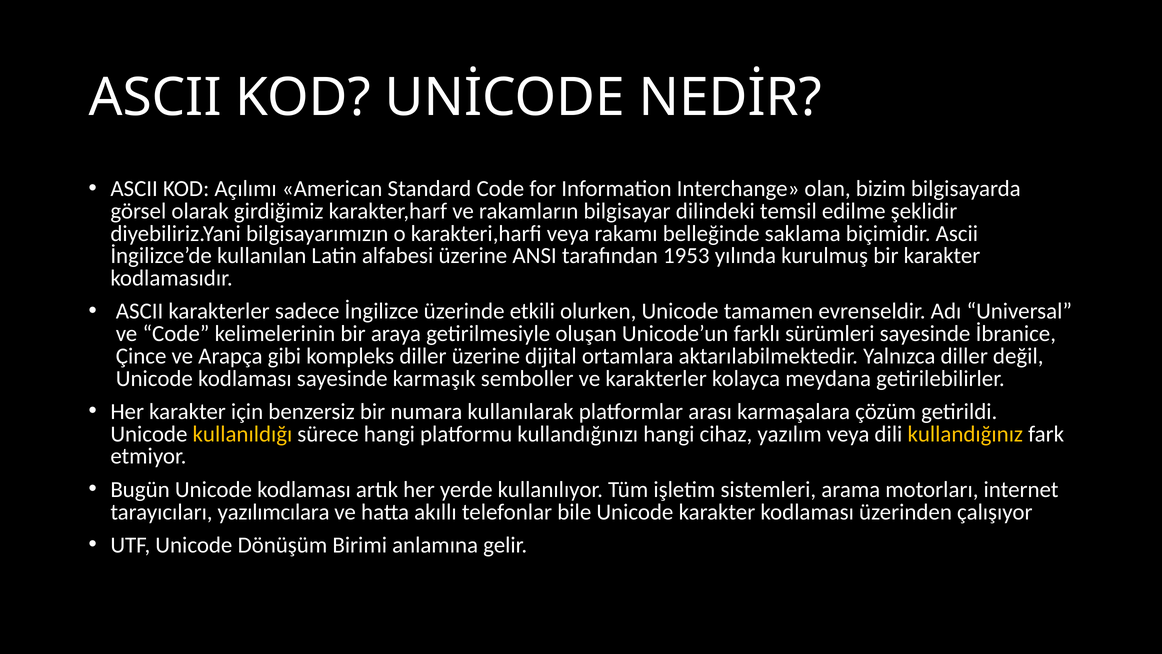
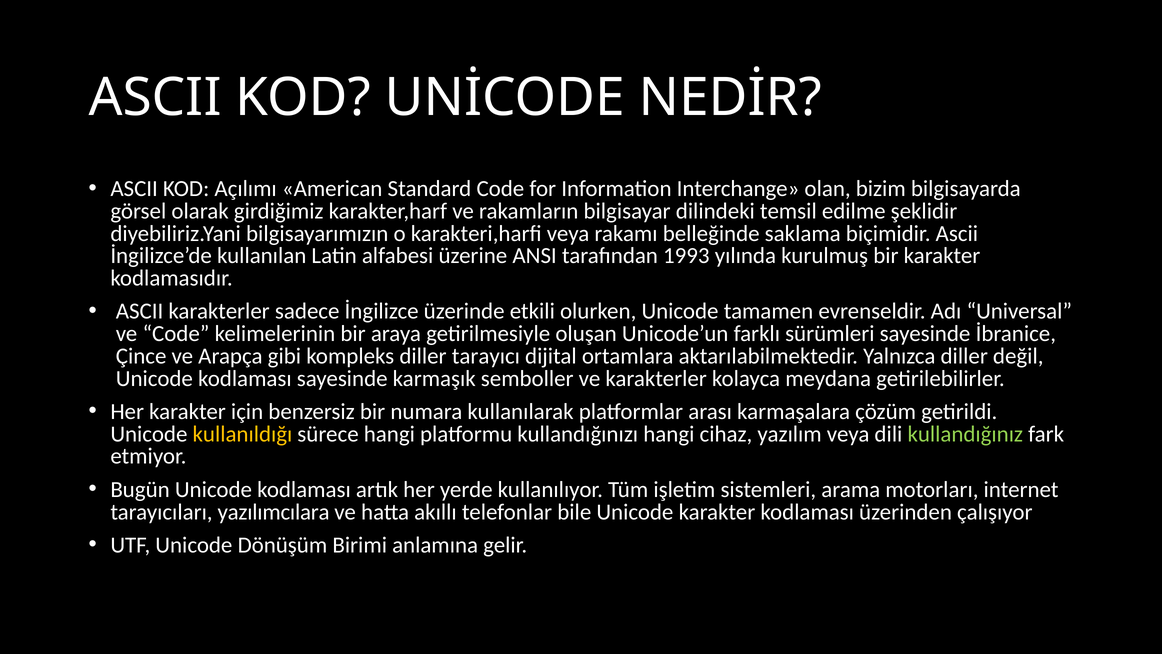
1953: 1953 -> 1993
diller üzerine: üzerine -> tarayıcı
kullandığınız colour: yellow -> light green
